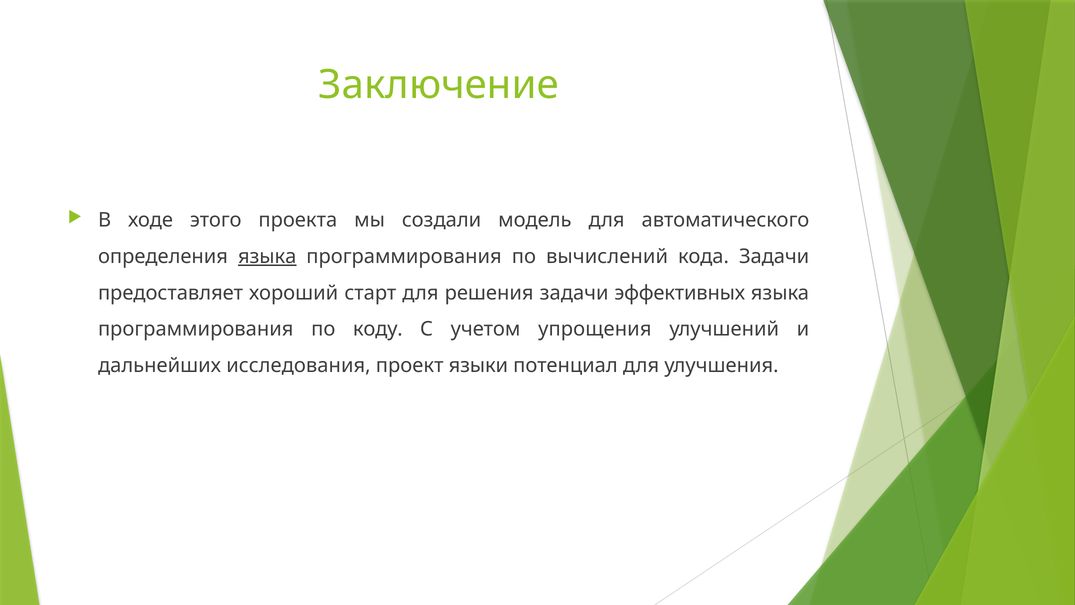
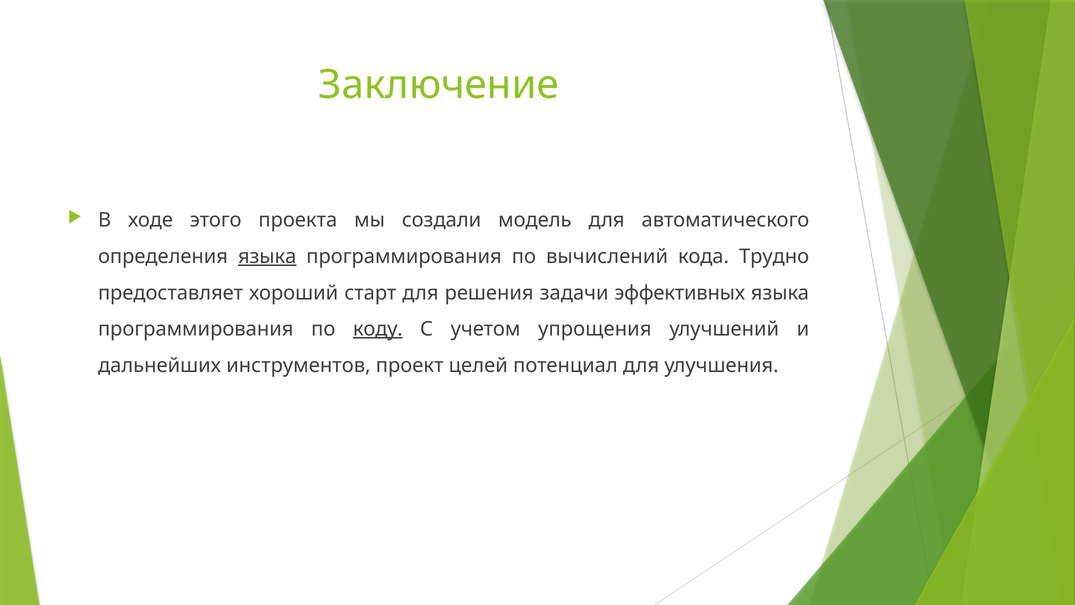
кода Задачи: Задачи -> Трудно
коду underline: none -> present
исследования: исследования -> инструментов
языки: языки -> целей
